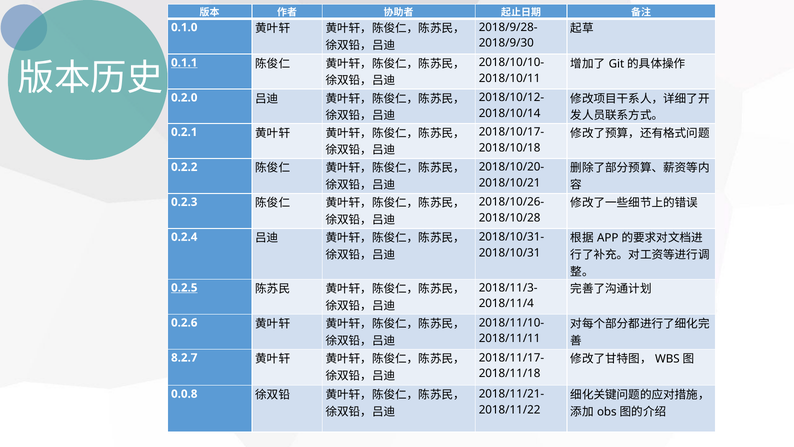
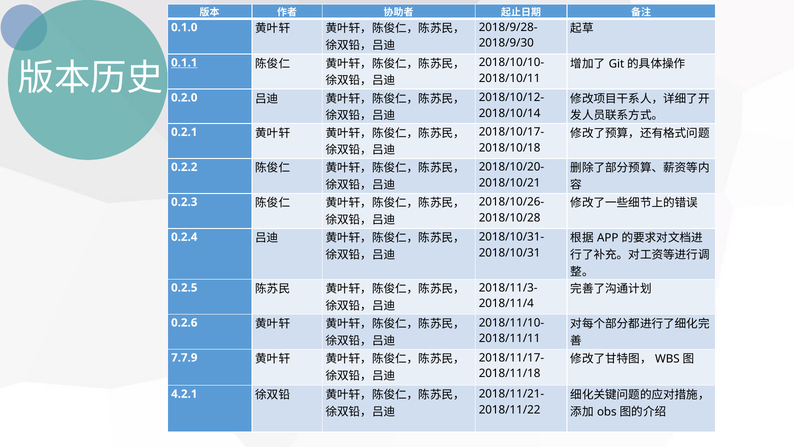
0.2.5 underline: present -> none
8.2.7: 8.2.7 -> 7.7.9
0.0.8: 0.0.8 -> 4.2.1
